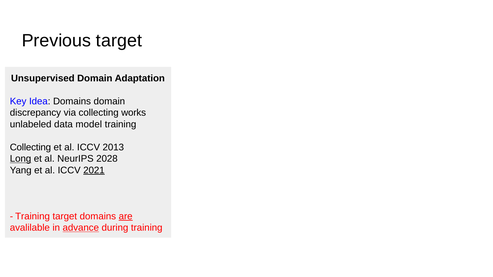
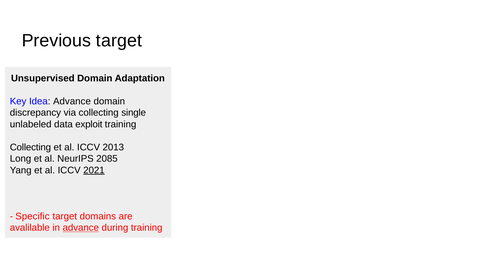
Idea Domains: Domains -> Advance
works: works -> single
model: model -> exploit
Long underline: present -> none
2028: 2028 -> 2085
Training at (33, 216): Training -> Specific
are underline: present -> none
